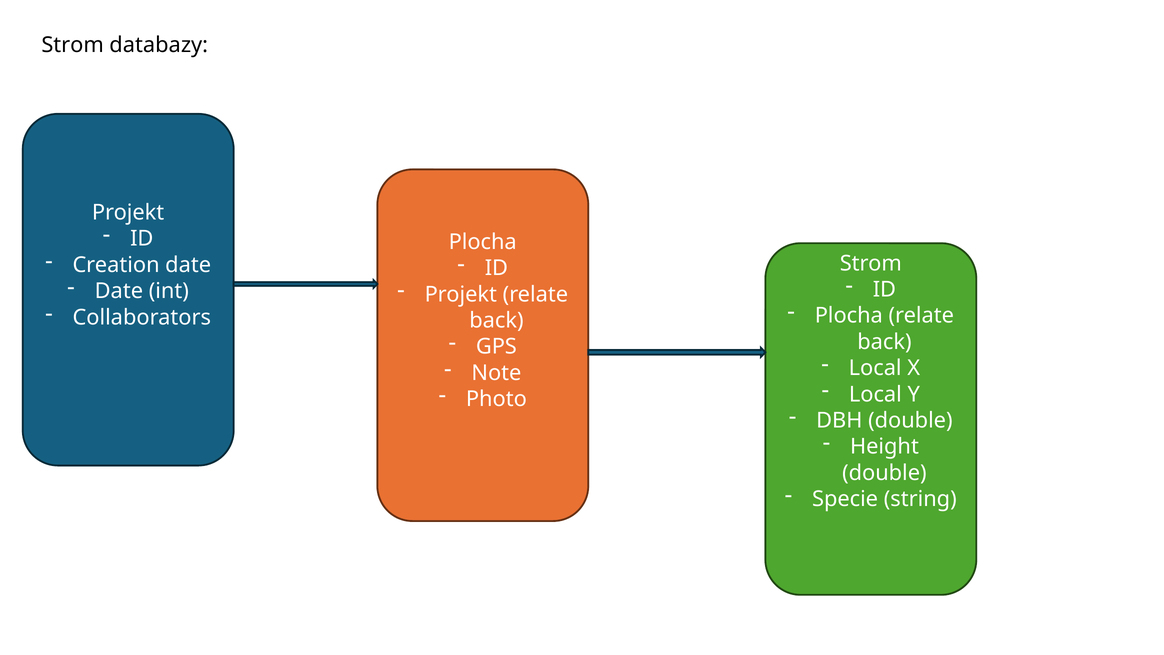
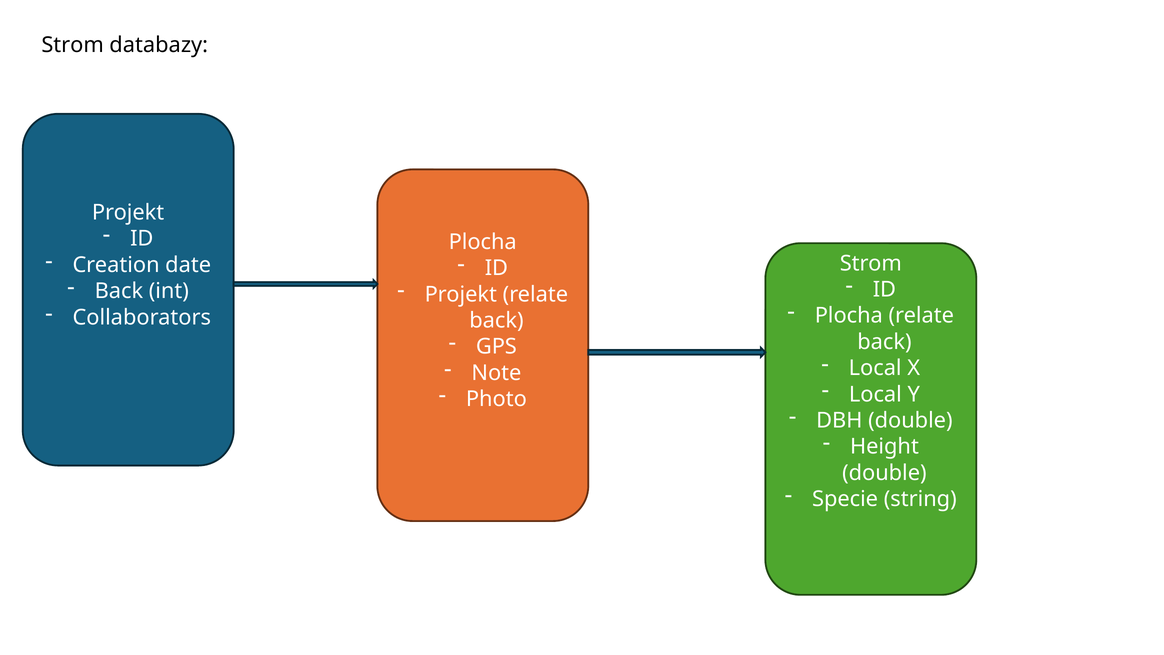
Date at (119, 291): Date -> Back
